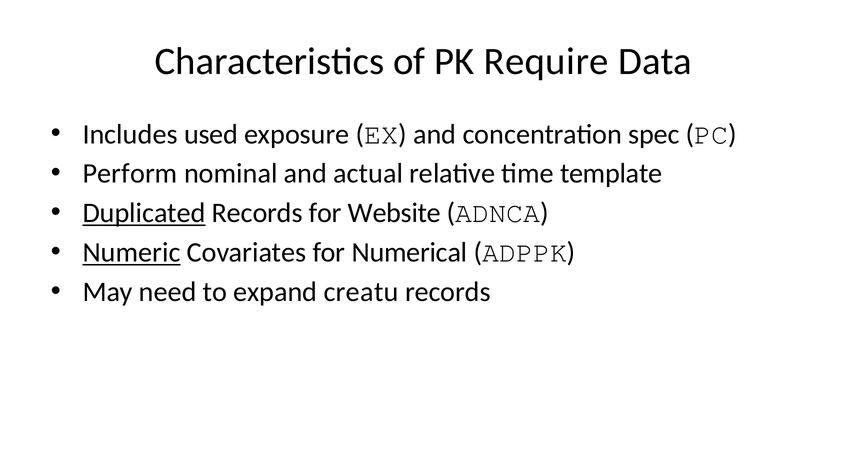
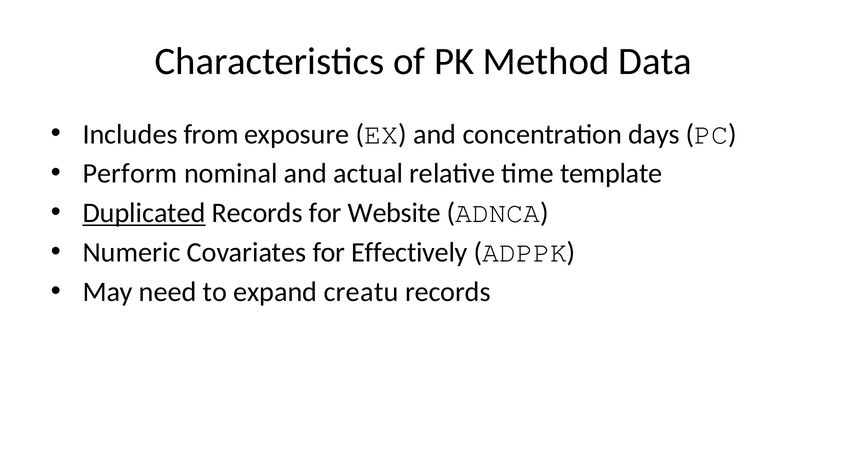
Require: Require -> Method
used: used -> from
spec: spec -> days
Numeric underline: present -> none
Numerical: Numerical -> Effectively
